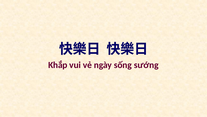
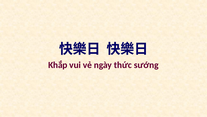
sống: sống -> thức
